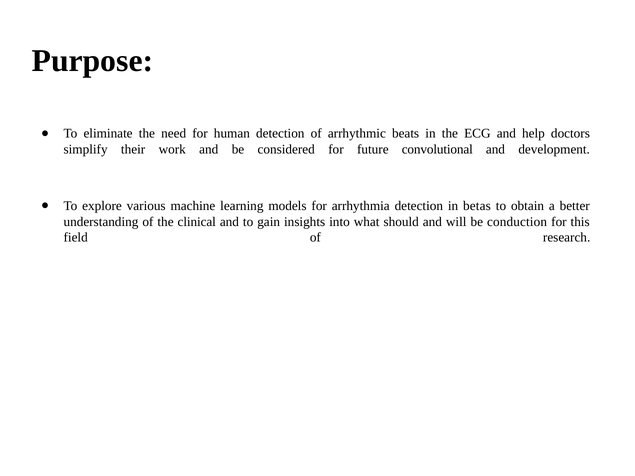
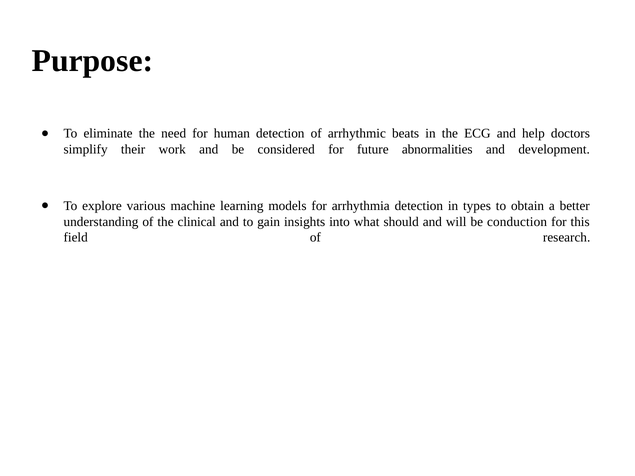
convolutional: convolutional -> abnormalities
betas: betas -> types
